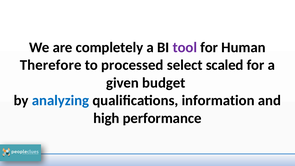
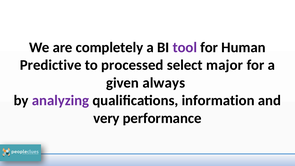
Therefore: Therefore -> Predictive
scaled: scaled -> major
budget: budget -> always
analyzing colour: blue -> purple
high: high -> very
